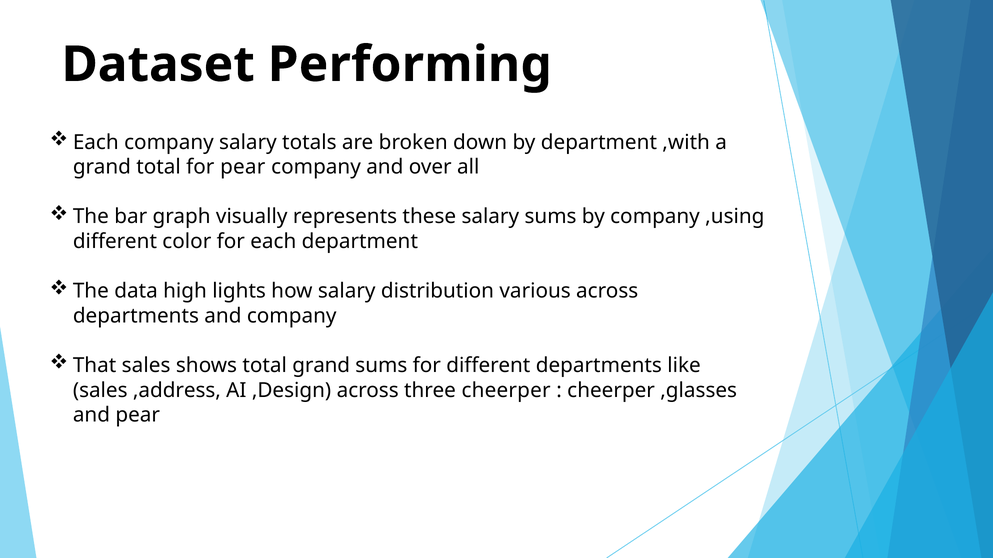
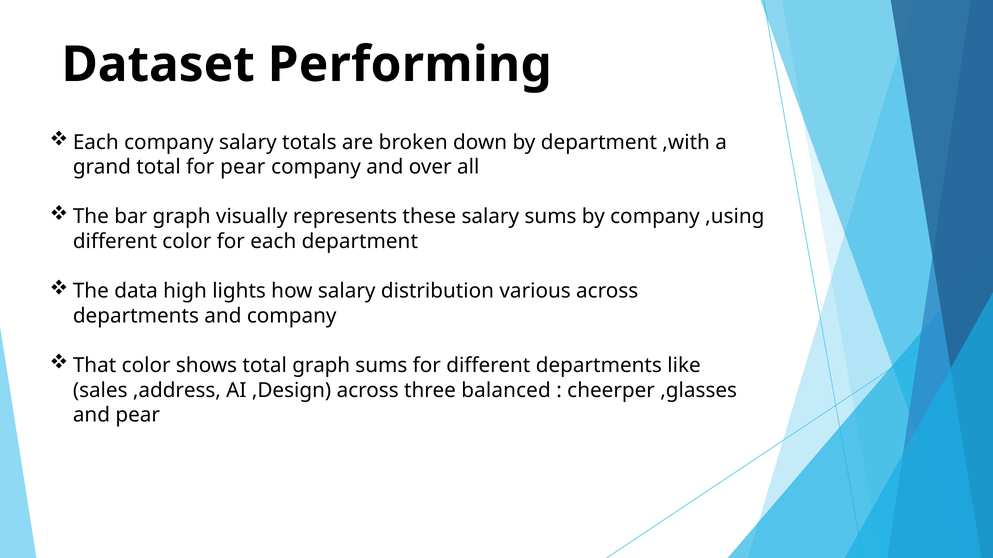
That sales: sales -> color
total grand: grand -> graph
three cheerper: cheerper -> balanced
